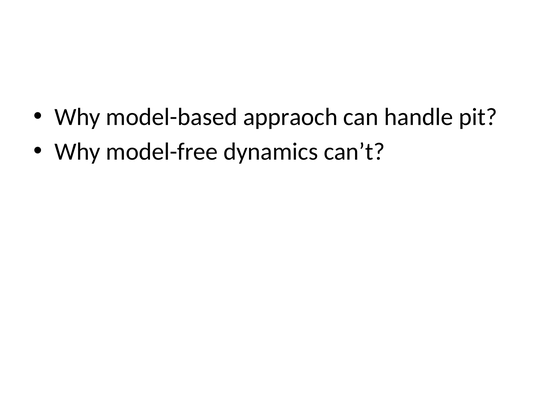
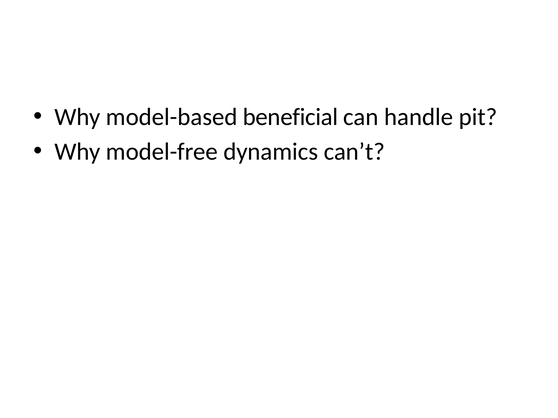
appraoch: appraoch -> beneficial
